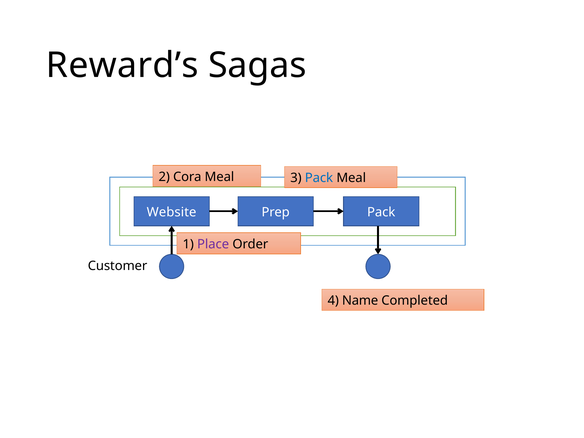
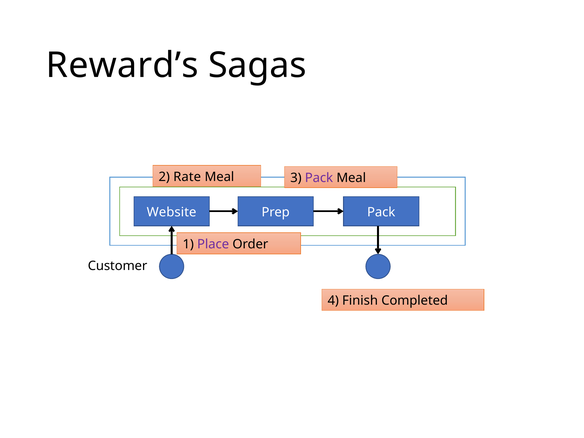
Cora: Cora -> Rate
Pack at (319, 178) colour: blue -> purple
Name: Name -> Finish
